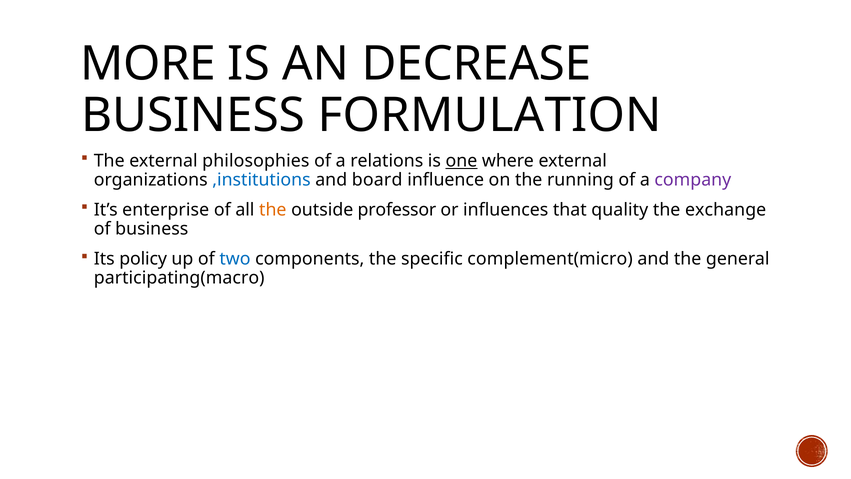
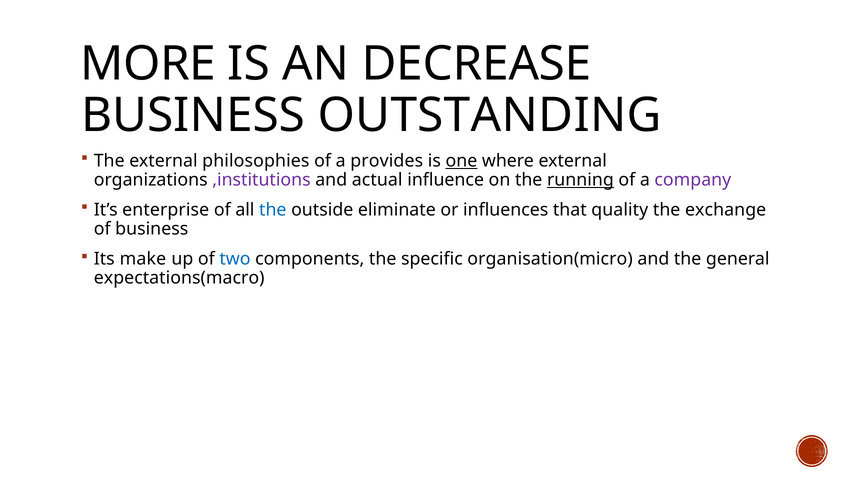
FORMULATION: FORMULATION -> OUTSTANDING
relations: relations -> provides
,institutions colour: blue -> purple
board: board -> actual
running underline: none -> present
the at (273, 210) colour: orange -> blue
professor: professor -> eliminate
policy: policy -> make
complement(micro: complement(micro -> organisation(micro
participating(macro: participating(macro -> expectations(macro
